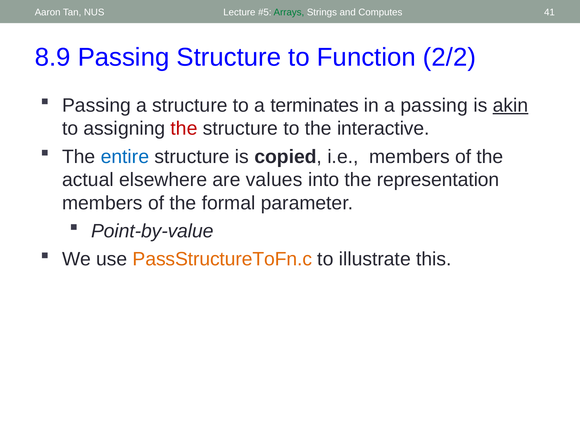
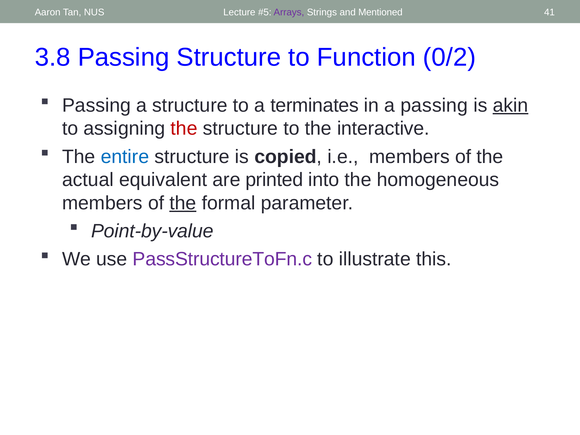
Arrays colour: green -> purple
Computes: Computes -> Mentioned
8.9: 8.9 -> 3.8
2/2: 2/2 -> 0/2
elsewhere: elsewhere -> equivalent
values: values -> printed
representation: representation -> homogeneous
the at (183, 203) underline: none -> present
PassStructureToFn.c colour: orange -> purple
